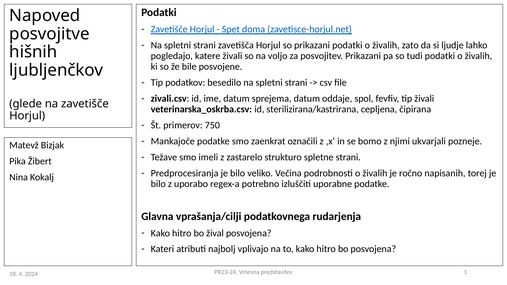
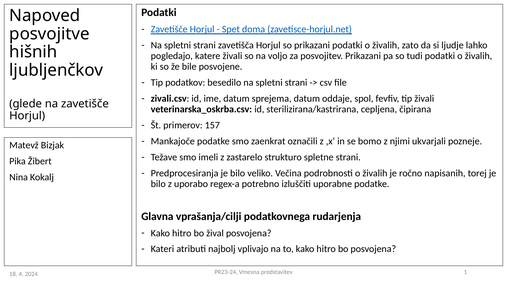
750: 750 -> 157
